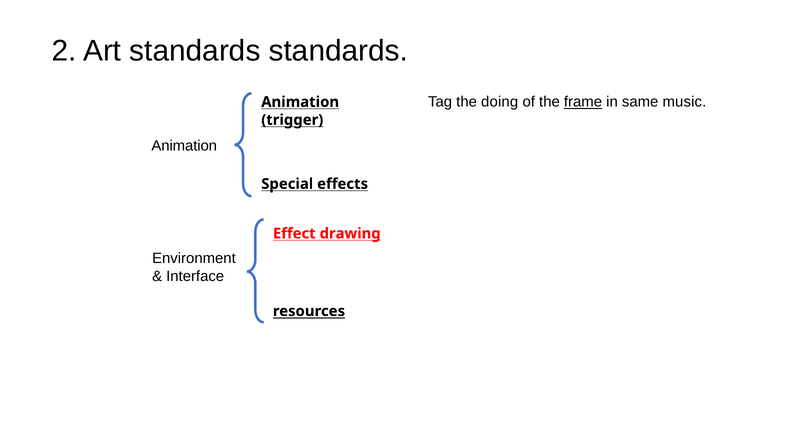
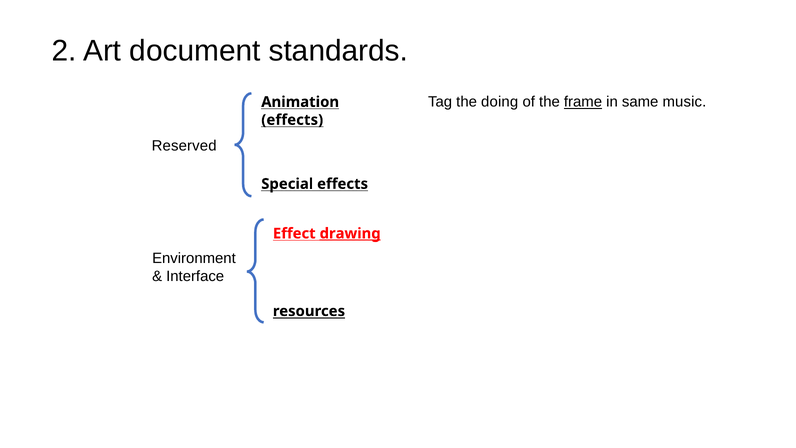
Art standards: standards -> document
trigger at (292, 120): trigger -> effects
Animation at (184, 146): Animation -> Reserved
drawing underline: none -> present
